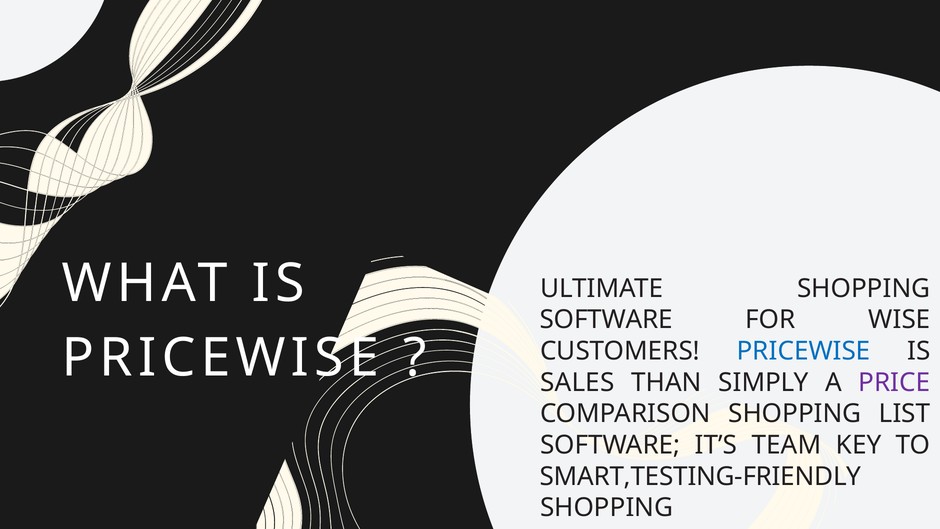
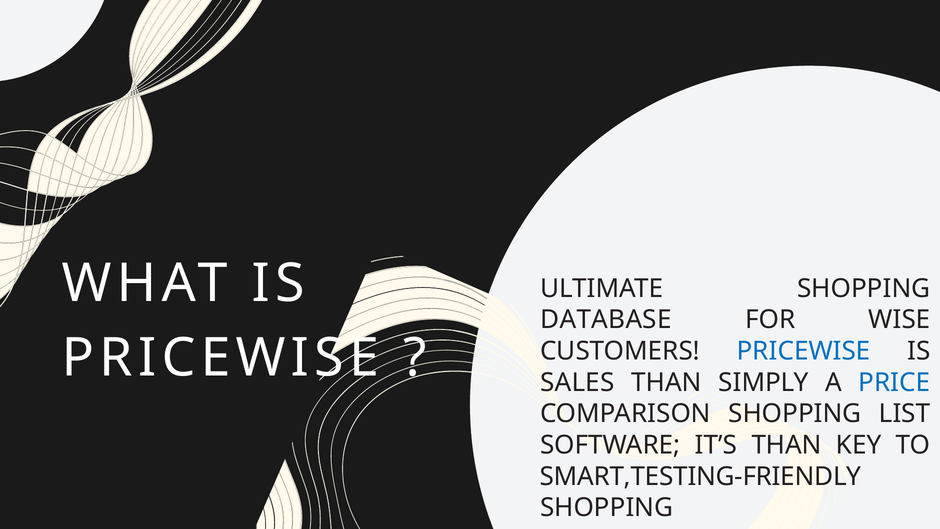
SOFTWARE at (606, 320): SOFTWARE -> DATABASE
PRICE colour: purple -> blue
IT’S TEAM: TEAM -> THAN
